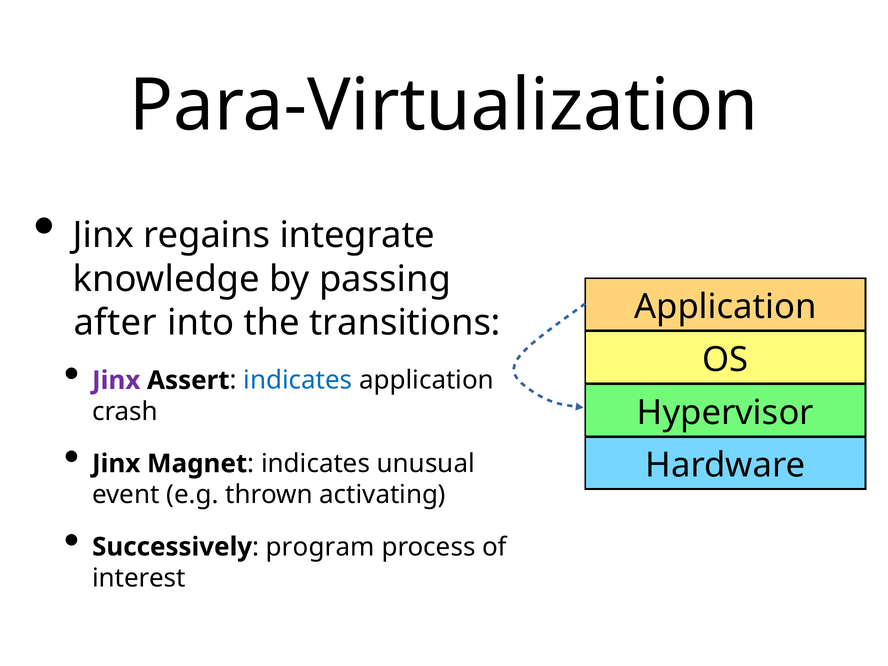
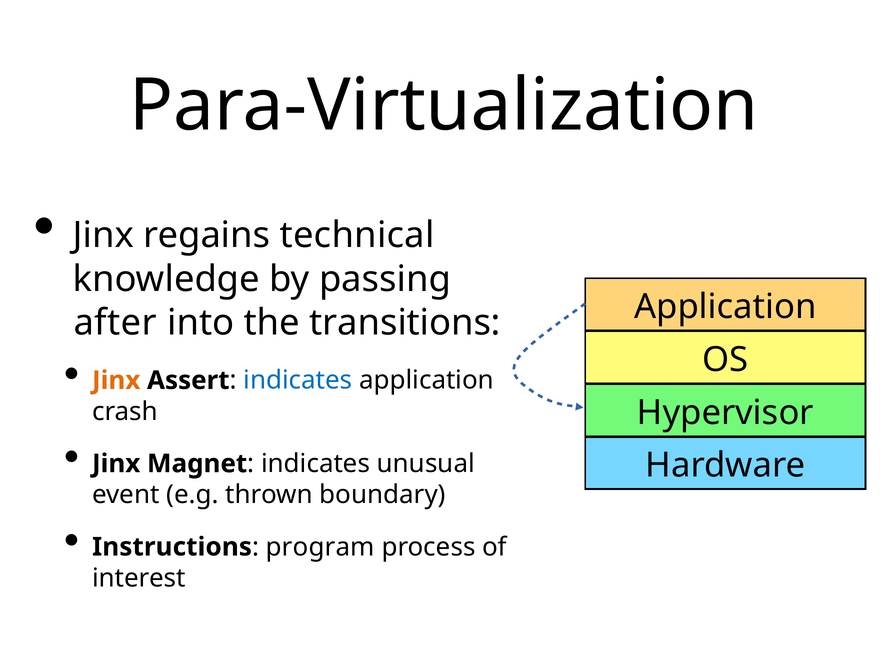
integrate: integrate -> technical
Jinx at (116, 380) colour: purple -> orange
activating: activating -> boundary
Successively: Successively -> Instructions
